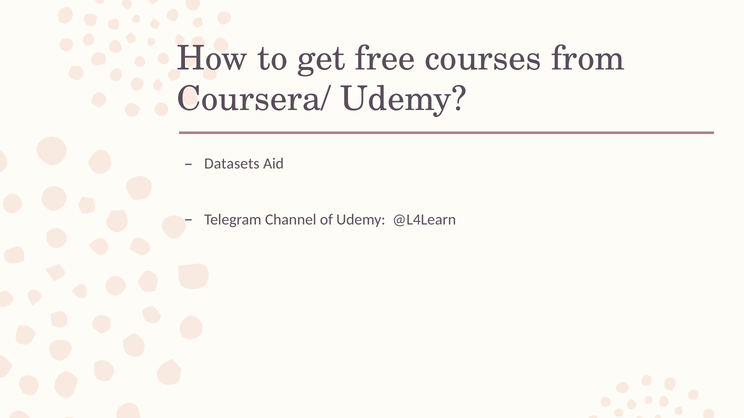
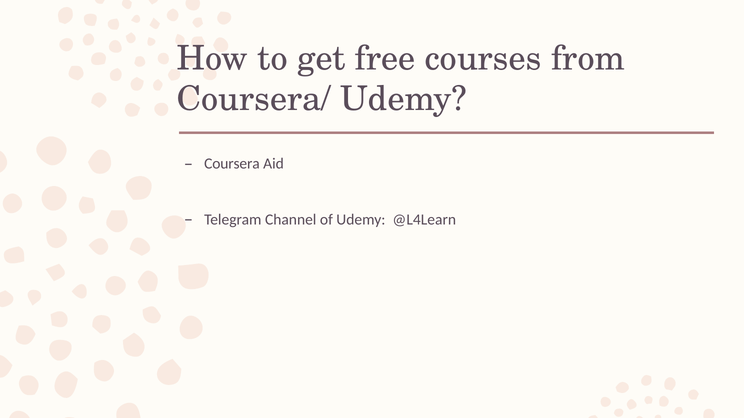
Datasets: Datasets -> Coursera
